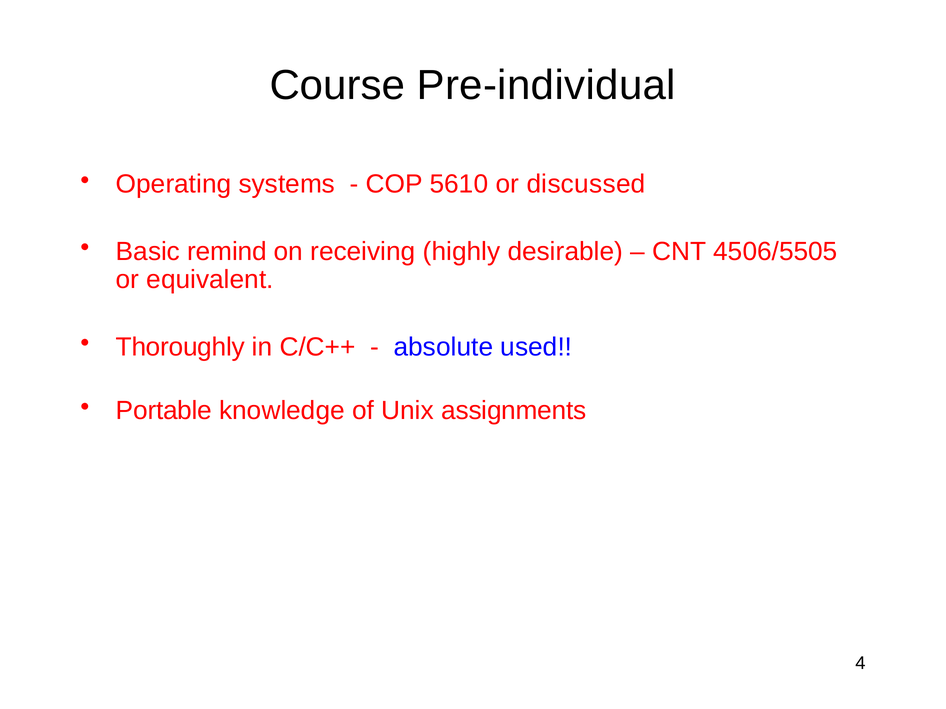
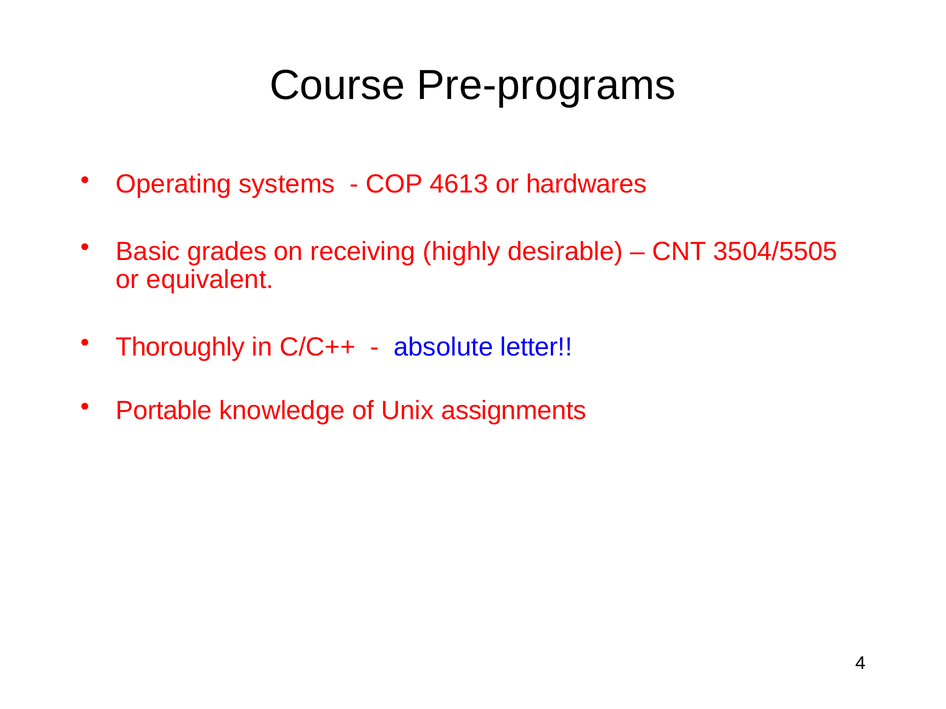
Pre-individual: Pre-individual -> Pre-programs
5610: 5610 -> 4613
discussed: discussed -> hardwares
remind: remind -> grades
4506/5505: 4506/5505 -> 3504/5505
used: used -> letter
